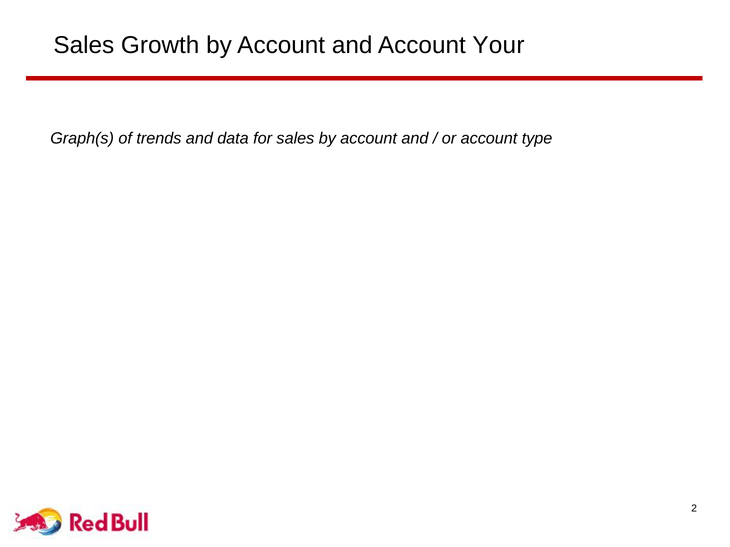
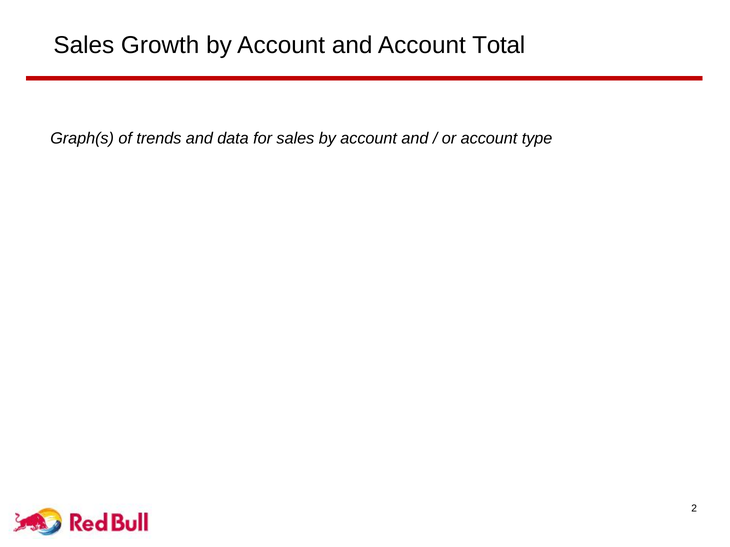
Your: Your -> Total
